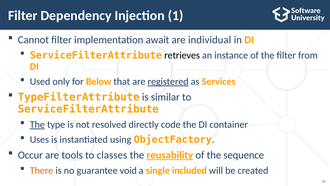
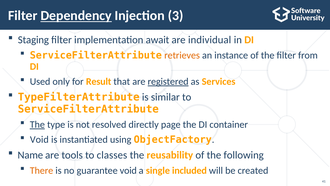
Dependency underline: none -> present
1: 1 -> 3
Cannot: Cannot -> Staging
retrieves colour: black -> orange
Below: Below -> Result
code: code -> page
Uses at (39, 139): Uses -> Void
Occur: Occur -> Name
reusability underline: present -> none
sequence: sequence -> following
